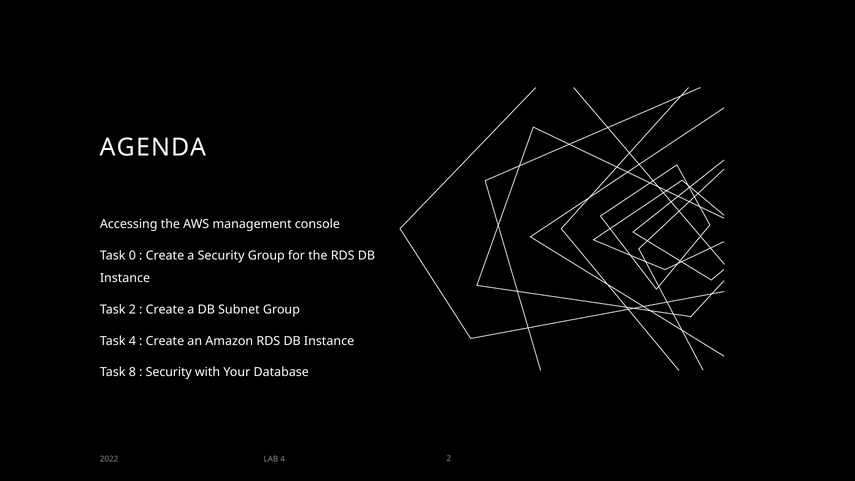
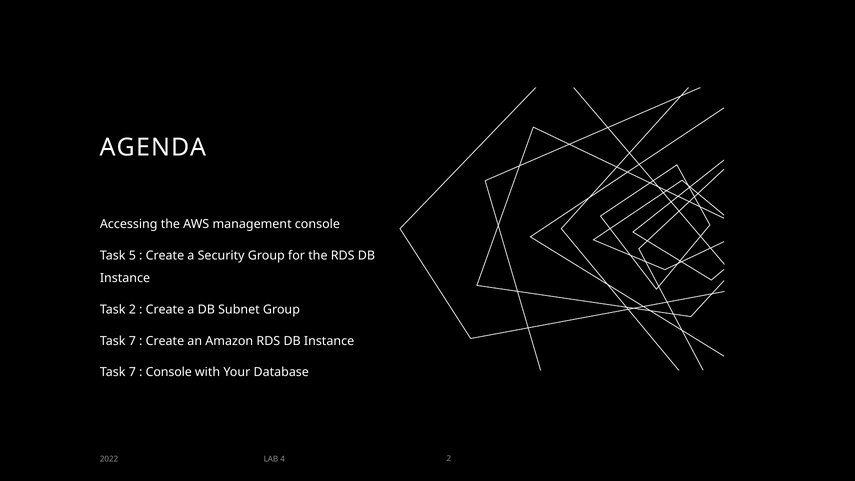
0: 0 -> 5
4 at (132, 341): 4 -> 7
8 at (132, 372): 8 -> 7
Security at (169, 372): Security -> Console
